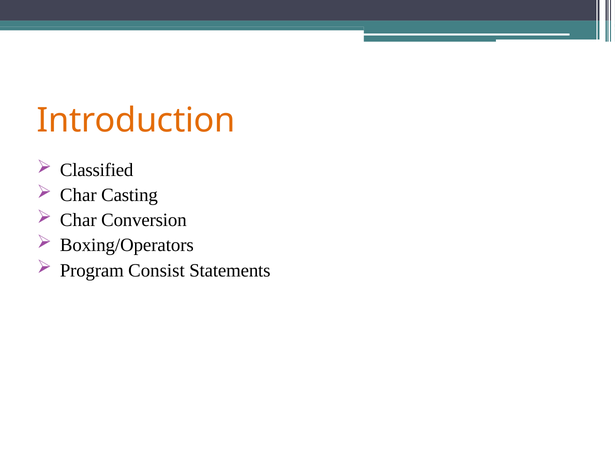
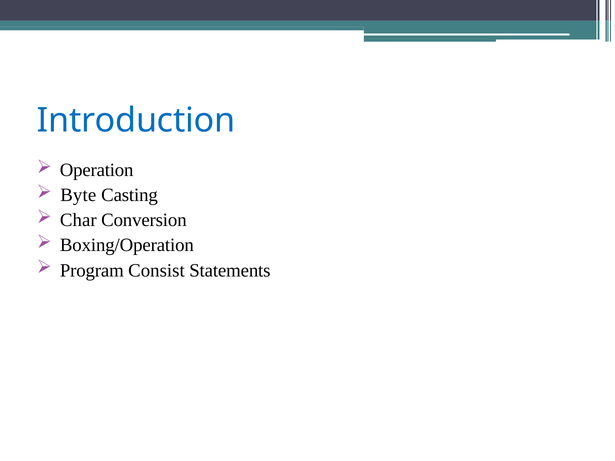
Introduction colour: orange -> blue
Classified: Classified -> Operation
Char at (78, 195): Char -> Byte
Boxing/Operators: Boxing/Operators -> Boxing/Operation
